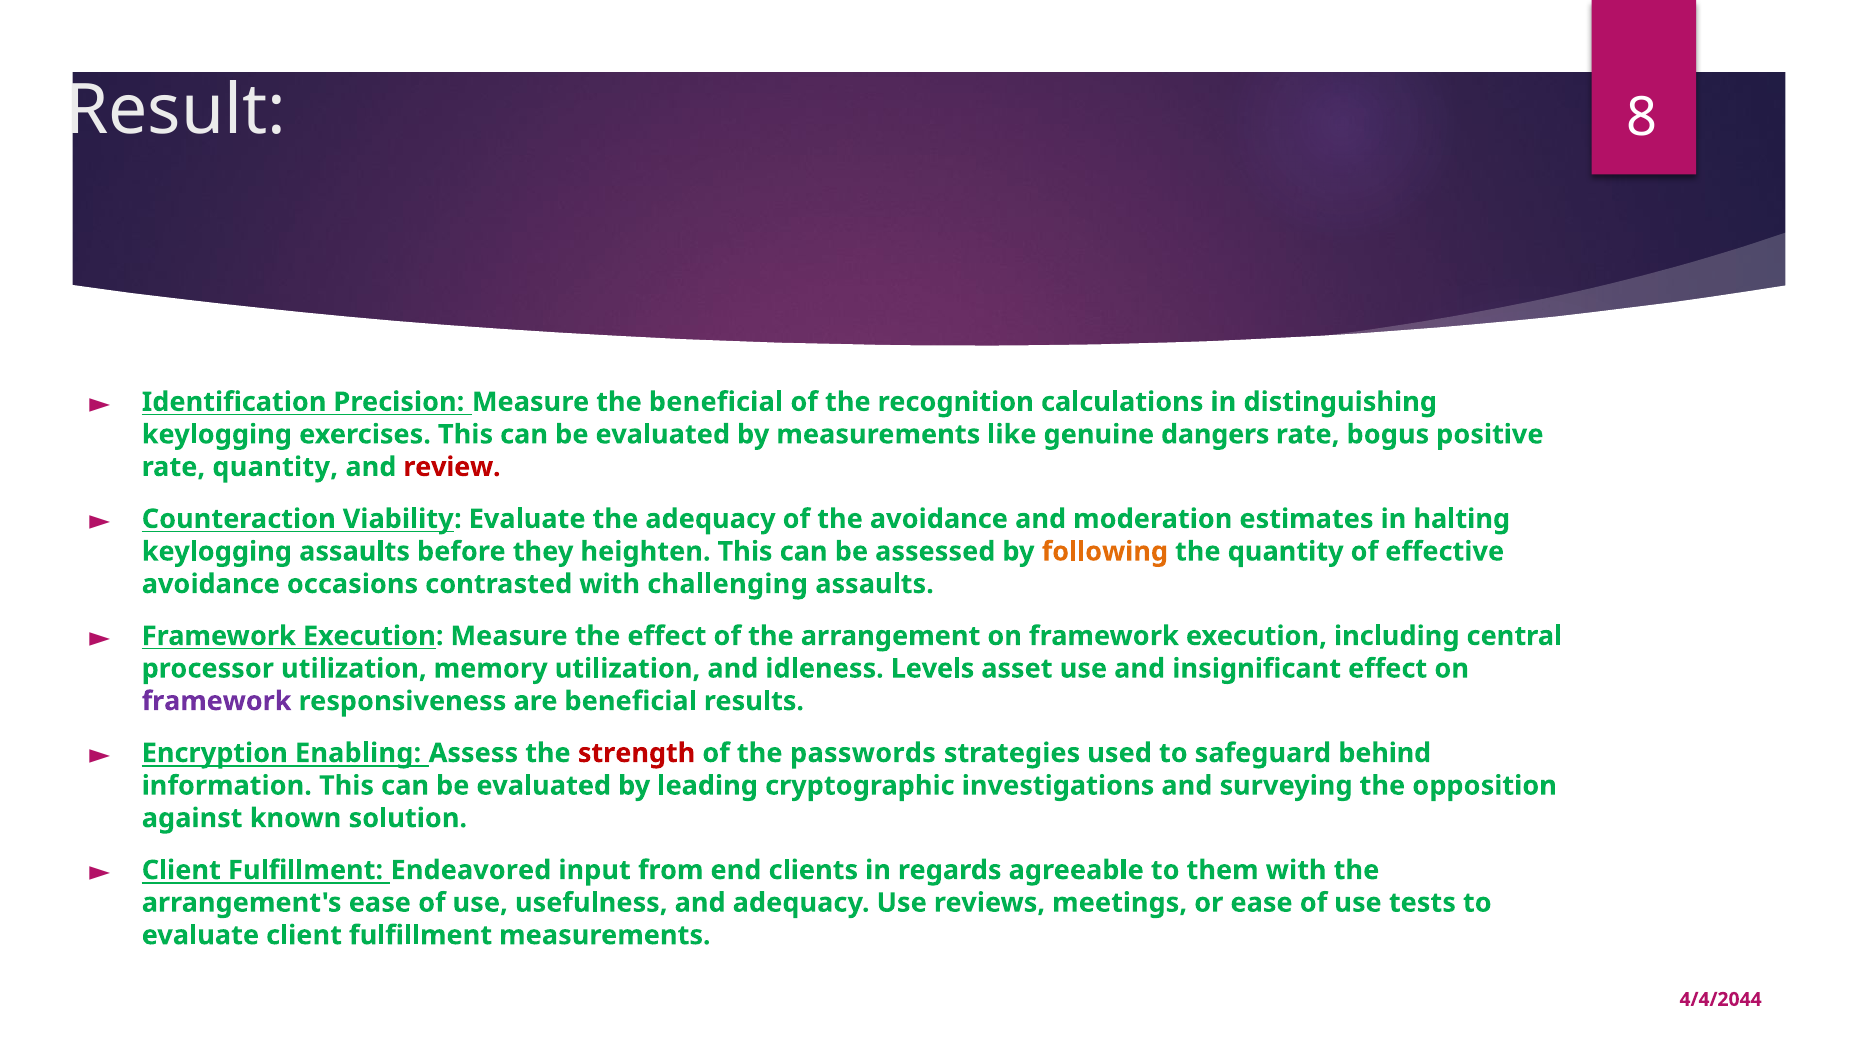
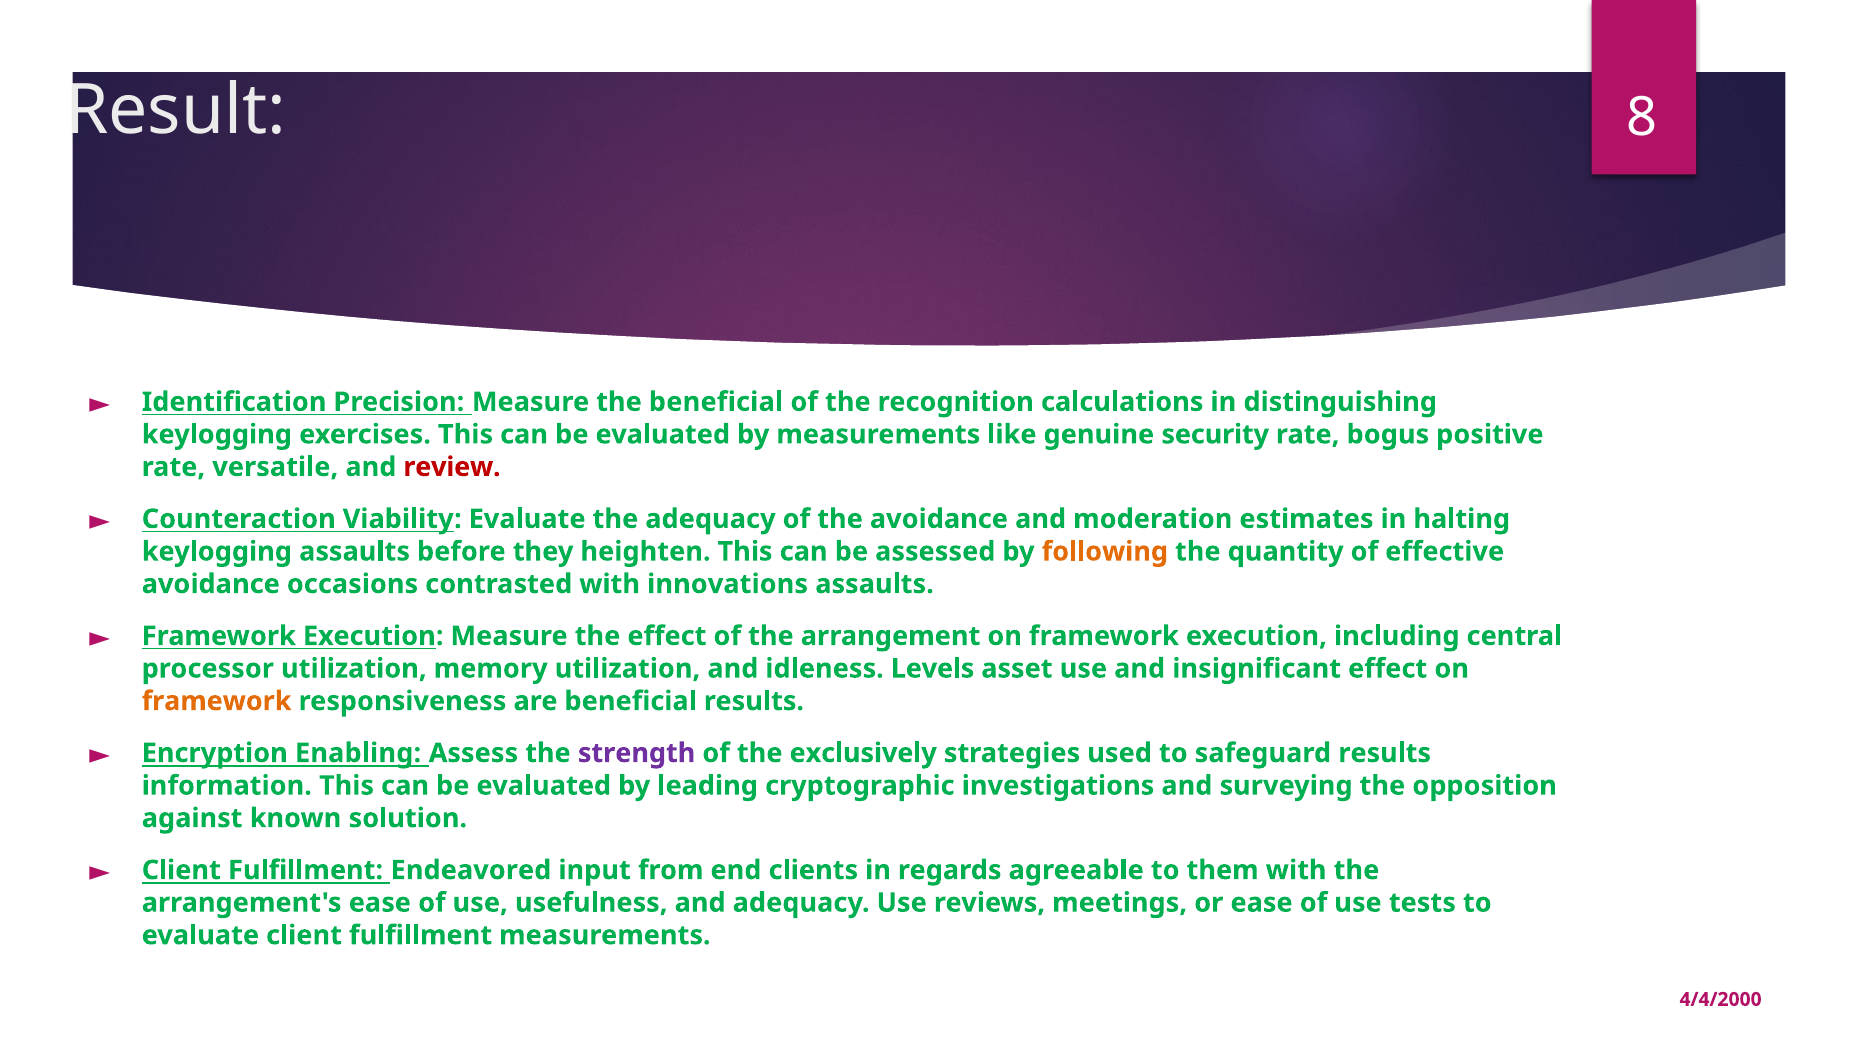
dangers: dangers -> security
rate quantity: quantity -> versatile
challenging: challenging -> innovations
framework at (217, 701) colour: purple -> orange
strength colour: red -> purple
passwords: passwords -> exclusively
safeguard behind: behind -> results
4/4/2044: 4/4/2044 -> 4/4/2000
